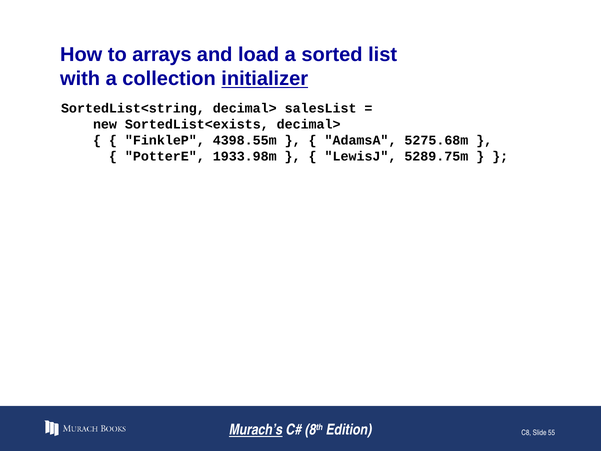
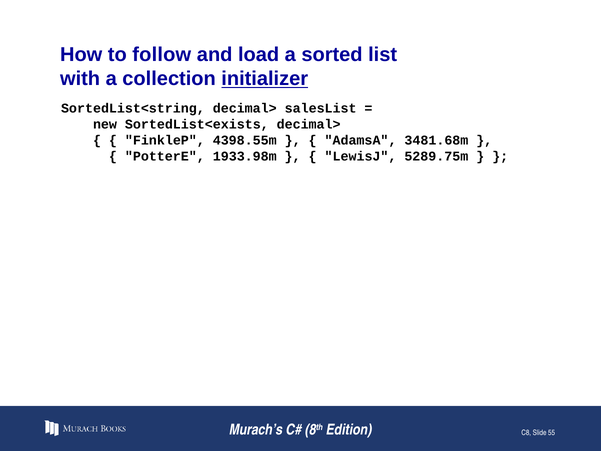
arrays: arrays -> follow
5275.68m: 5275.68m -> 3481.68m
Murach’s underline: present -> none
